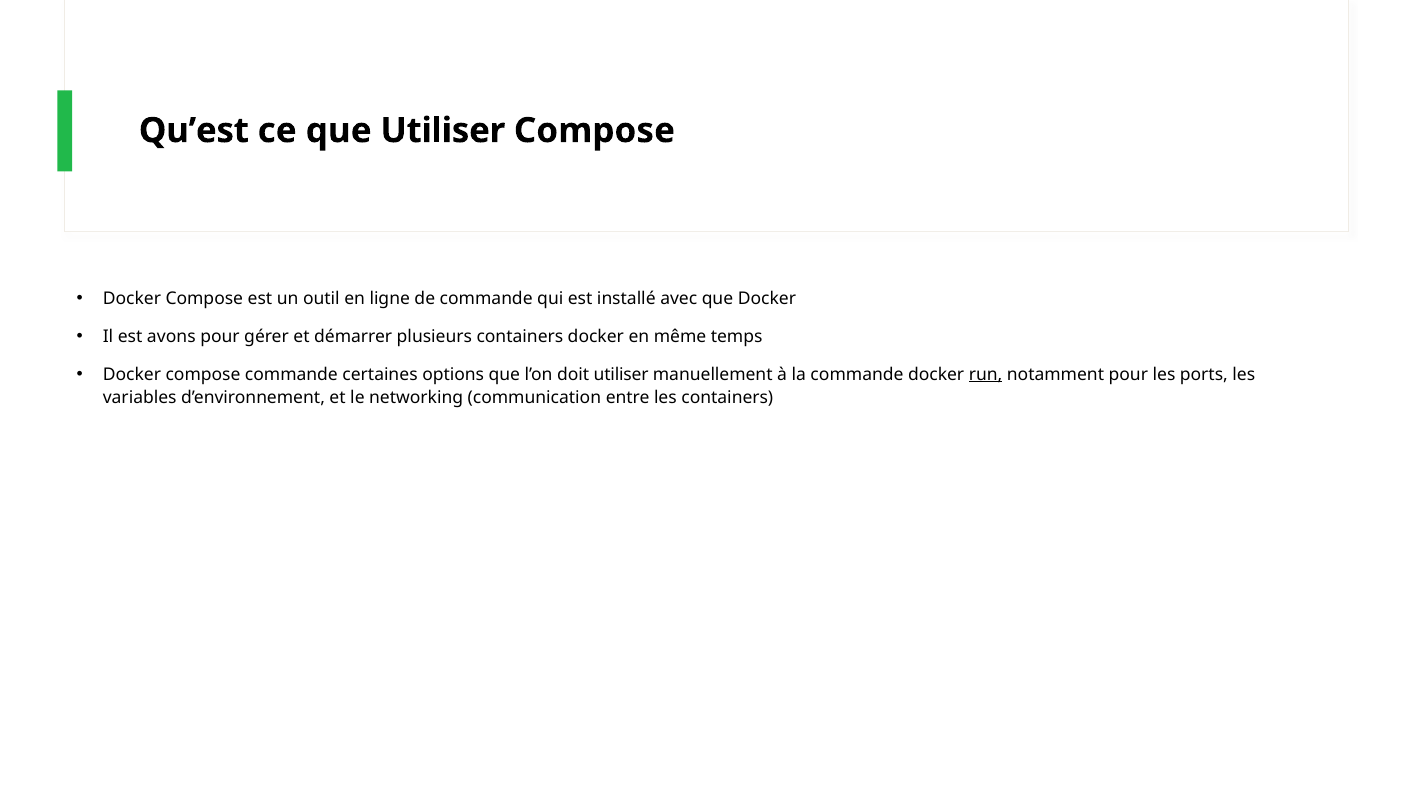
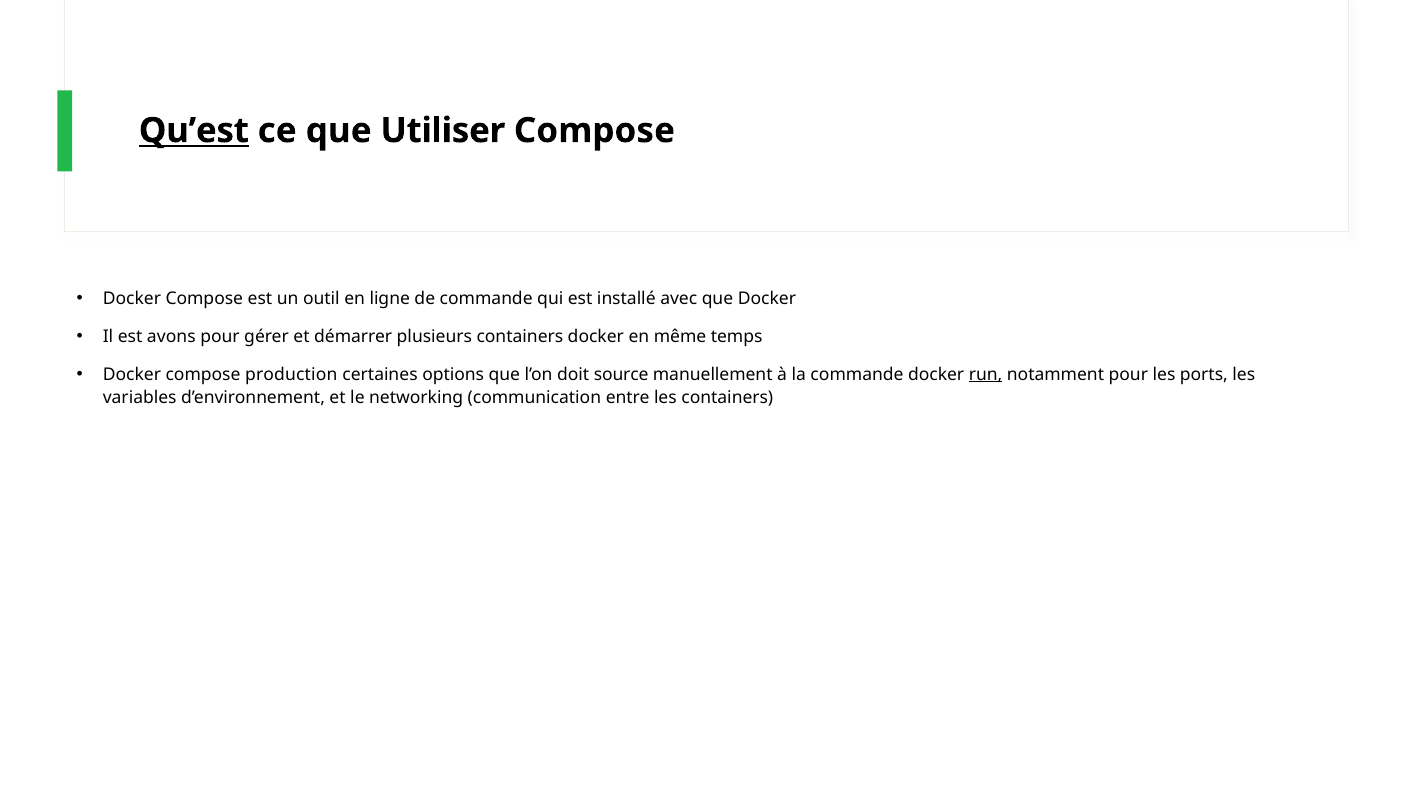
Qu’est underline: none -> present
compose commande: commande -> production
doit utiliser: utiliser -> source
